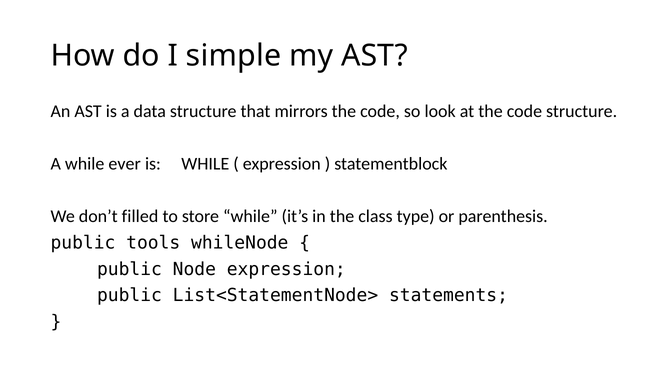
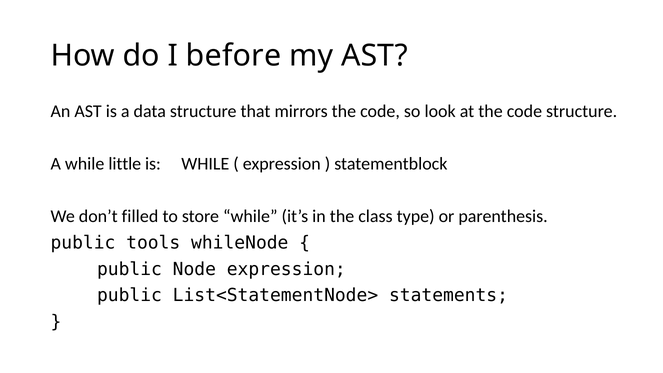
simple: simple -> before
ever: ever -> little
